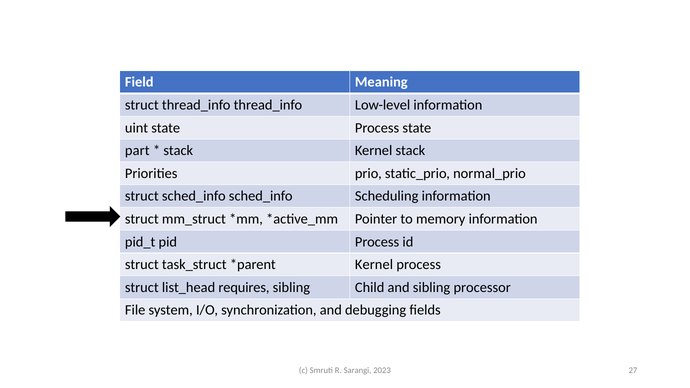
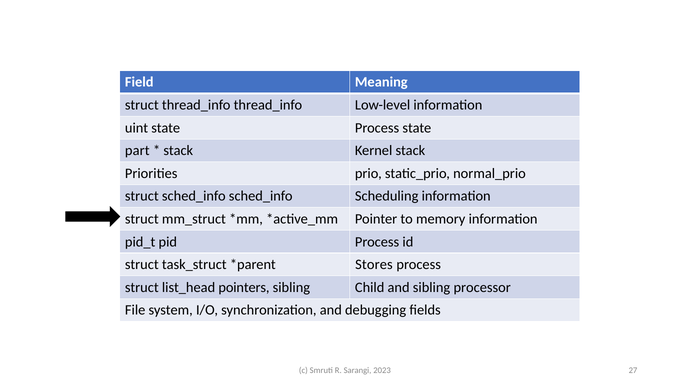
Kernel at (374, 265): Kernel -> Stores
requires: requires -> pointers
